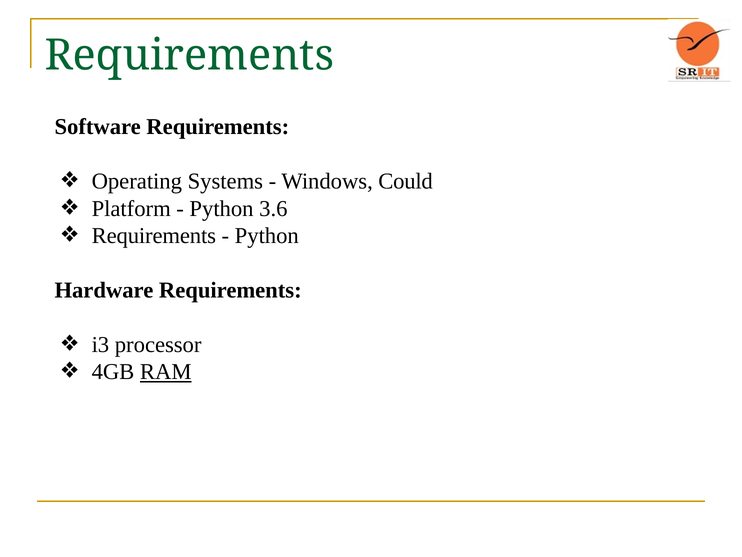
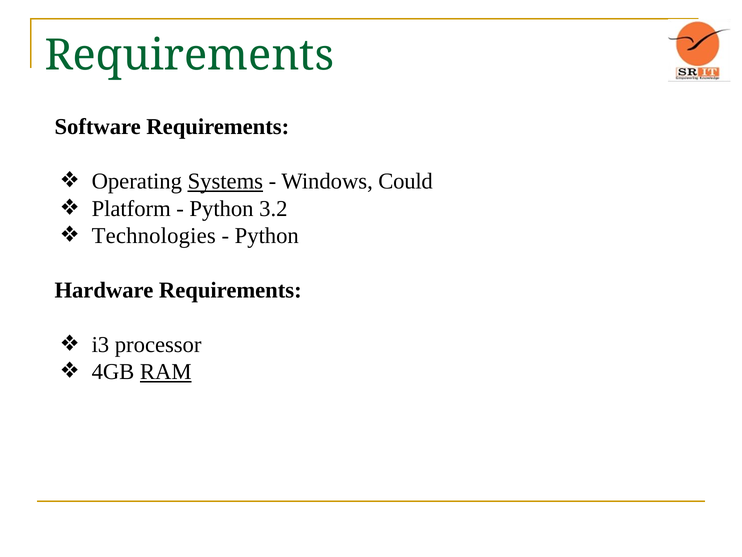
Systems underline: none -> present
3.6: 3.6 -> 3.2
Requirements at (154, 236): Requirements -> Technologies
